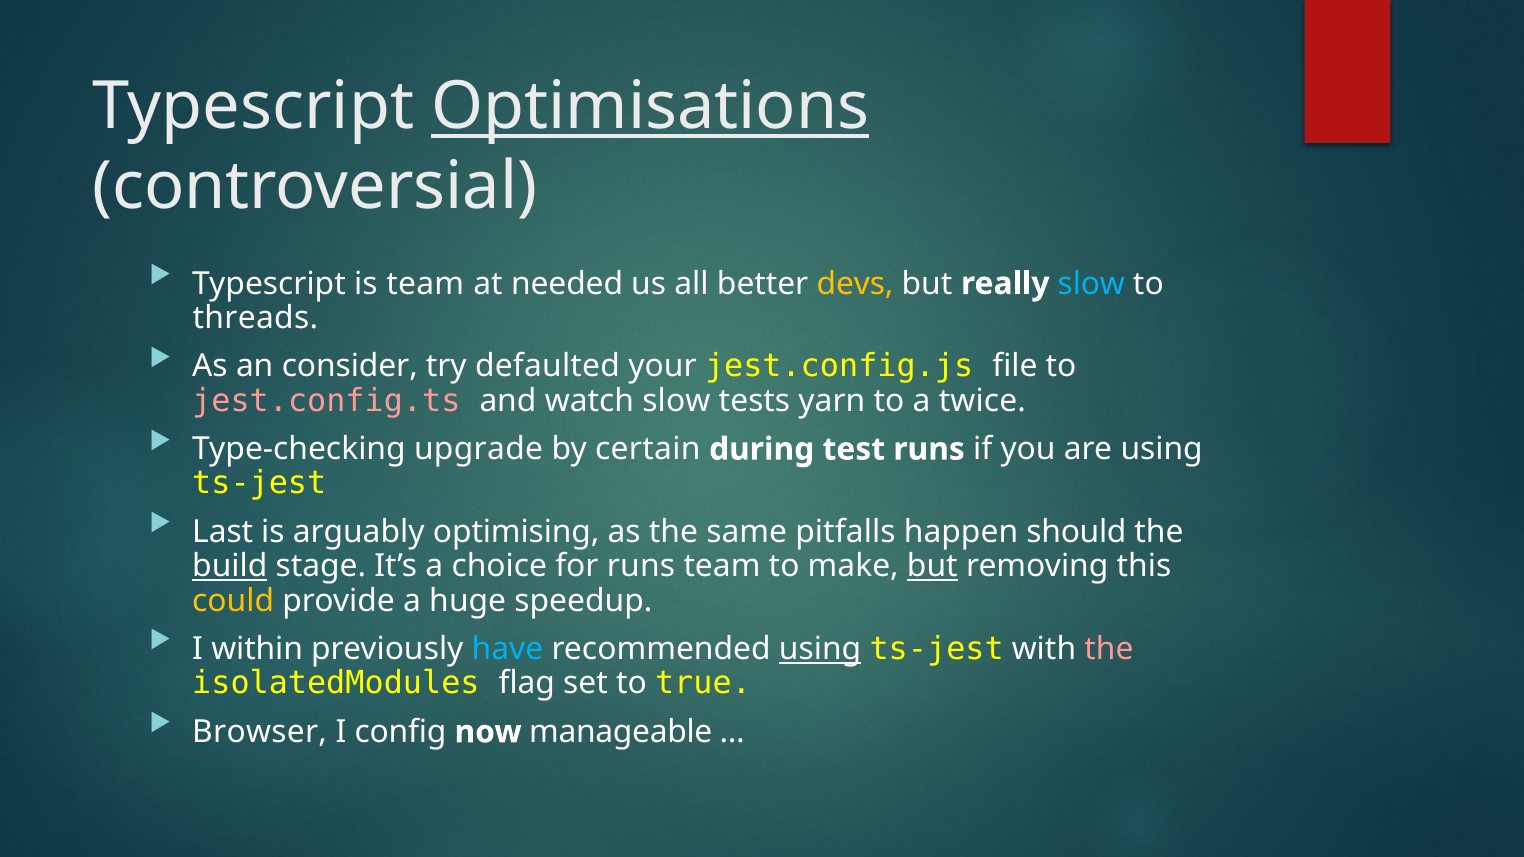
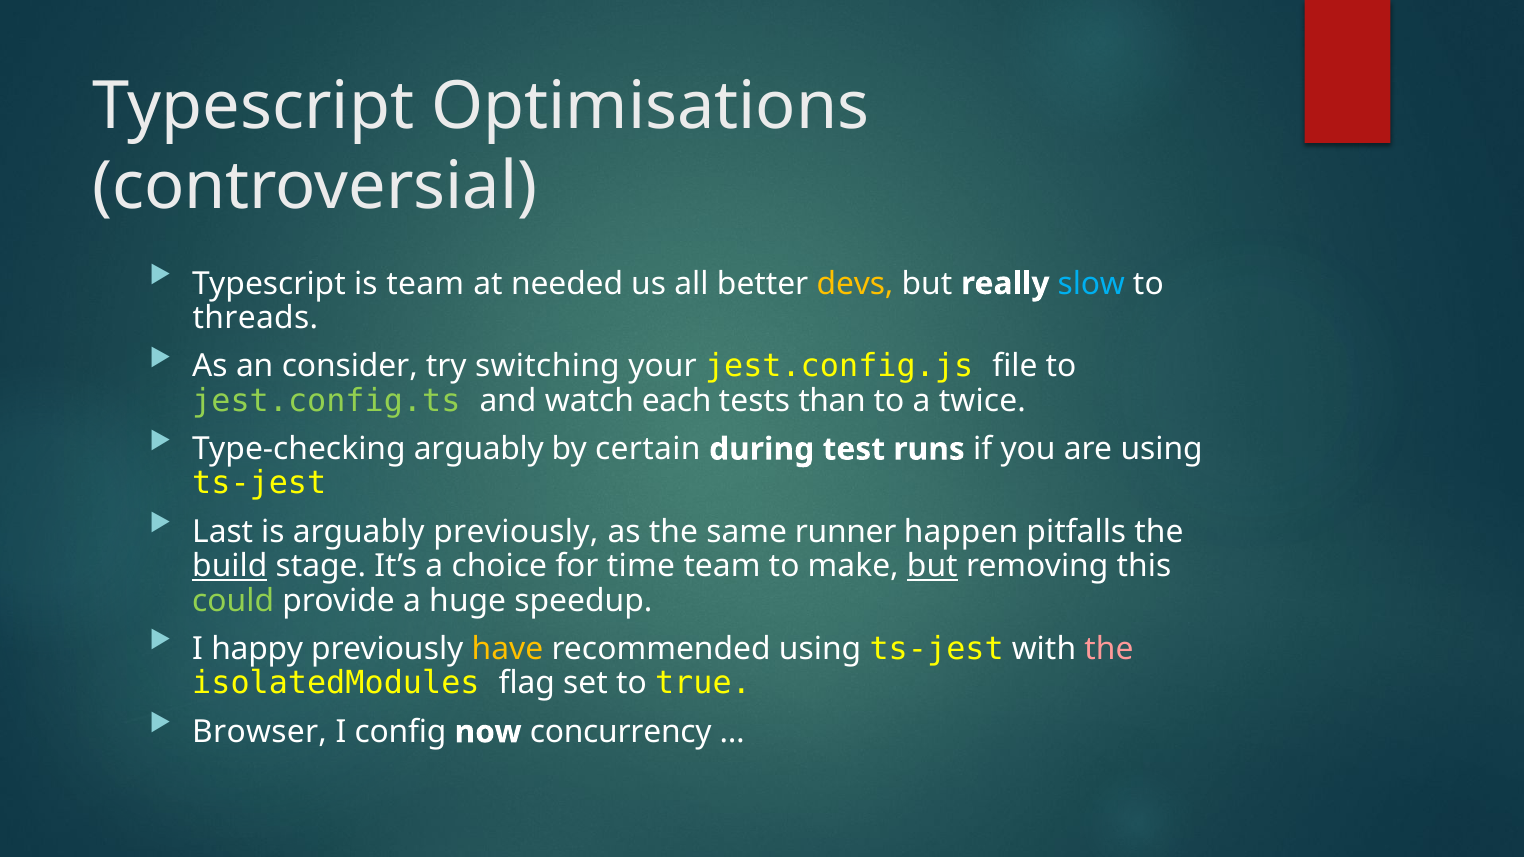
Optimisations underline: present -> none
defaulted: defaulted -> switching
jest.config.ts colour: pink -> light green
watch slow: slow -> each
yarn: yarn -> than
Type-checking upgrade: upgrade -> arguably
arguably optimising: optimising -> previously
pitfalls: pitfalls -> runner
should: should -> pitfalls
for runs: runs -> time
could colour: yellow -> light green
within: within -> happy
have colour: light blue -> yellow
using at (820, 649) underline: present -> none
manageable: manageable -> concurrency
